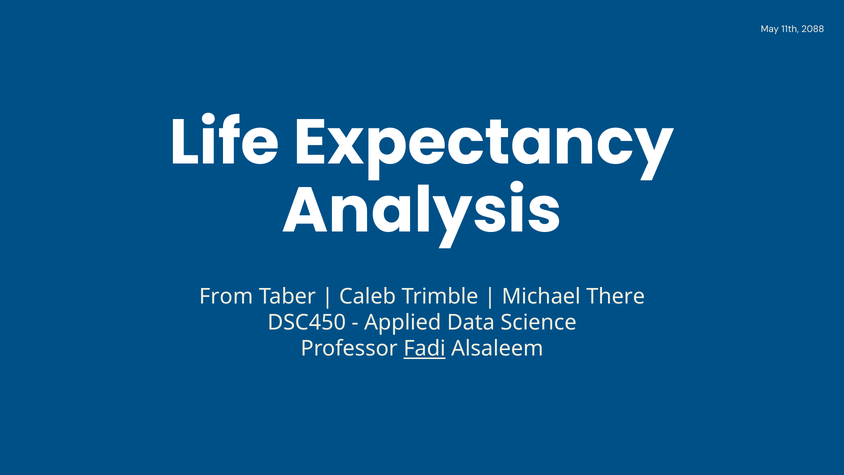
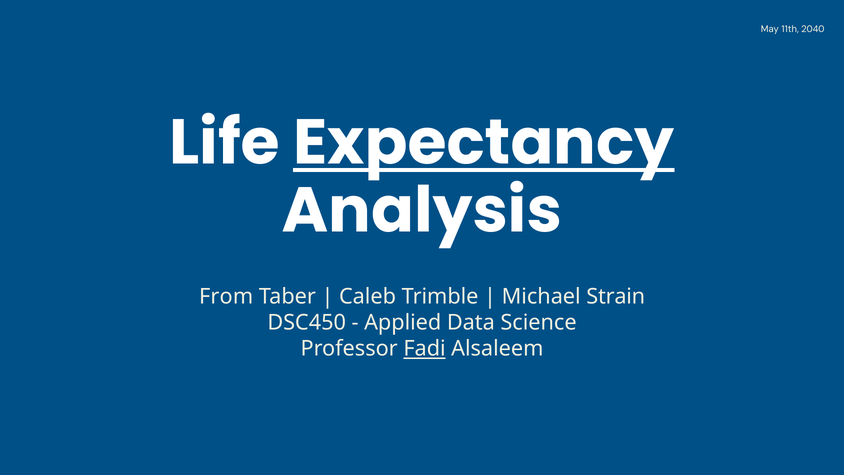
2088: 2088 -> 2040
Expectancy underline: none -> present
There: There -> Strain
